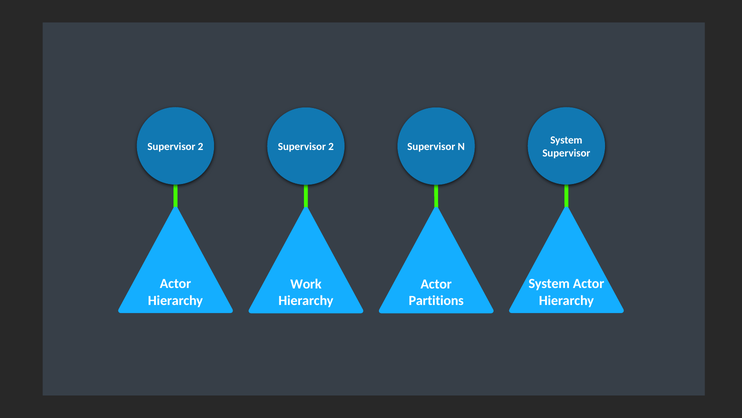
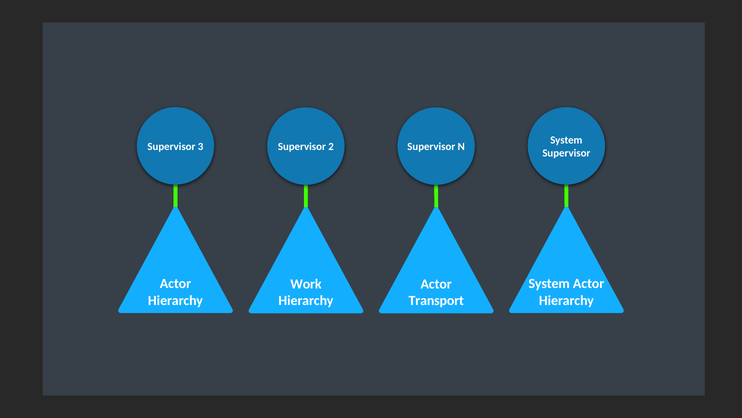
2 at (201, 146): 2 -> 3
Partitions: Partitions -> Transport
